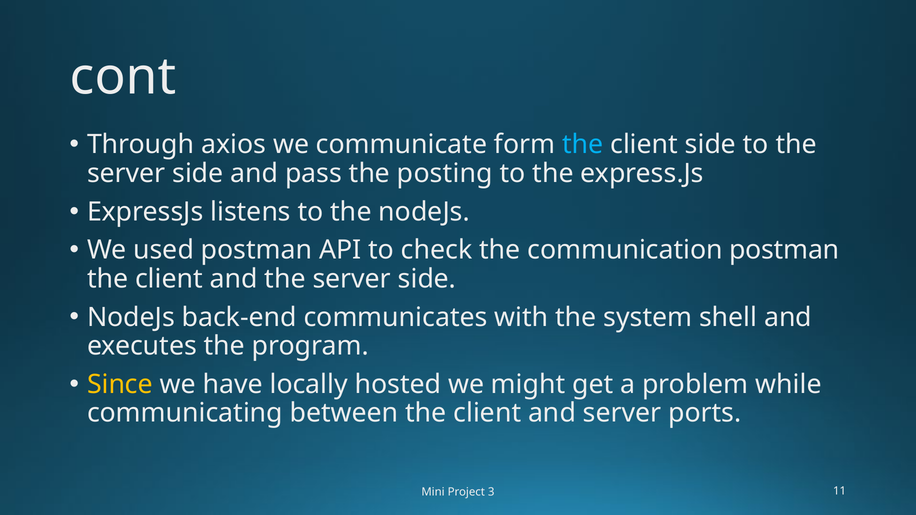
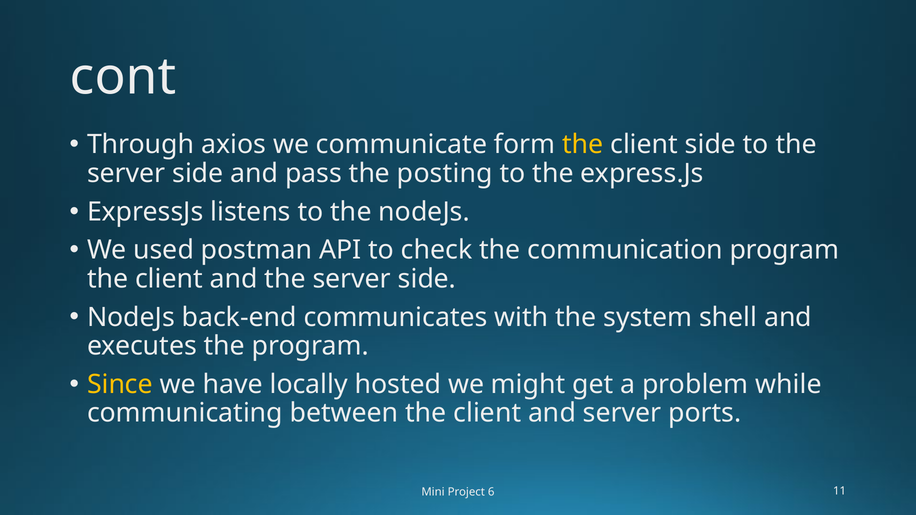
the at (583, 145) colour: light blue -> yellow
communication postman: postman -> program
3: 3 -> 6
